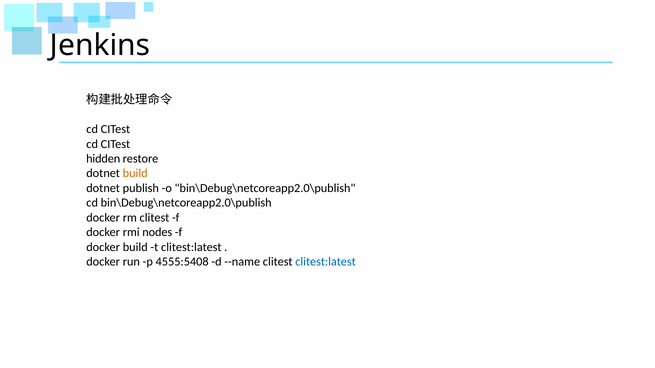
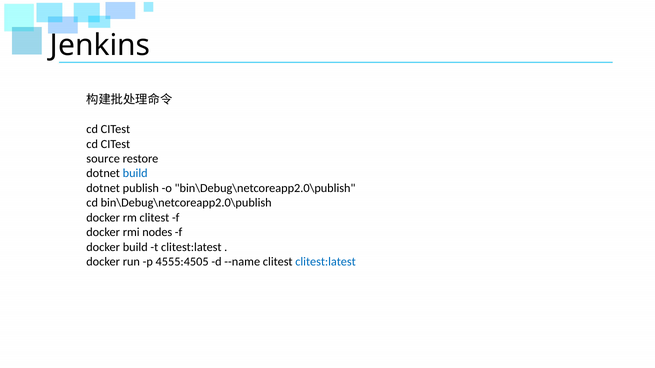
hidden: hidden -> source
build at (135, 174) colour: orange -> blue
4555:5408: 4555:5408 -> 4555:4505
